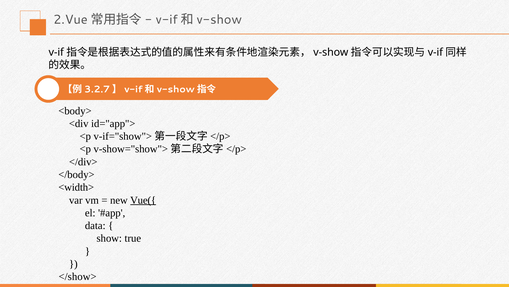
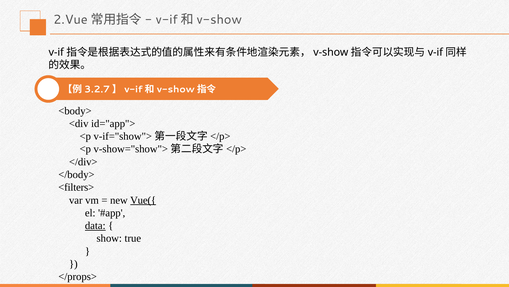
<width>: <width> -> <filters>
data underline: none -> present
</show>: </show> -> </props>
